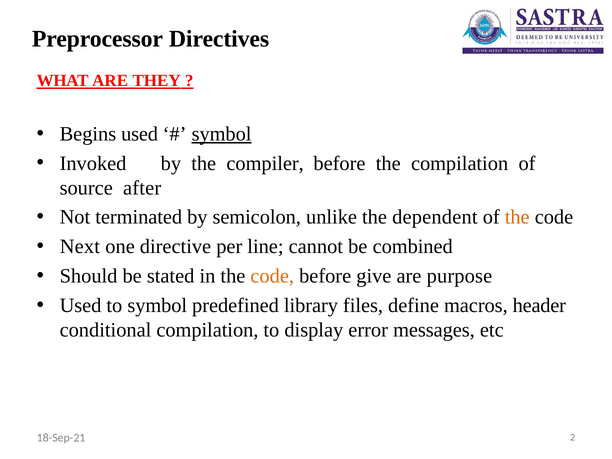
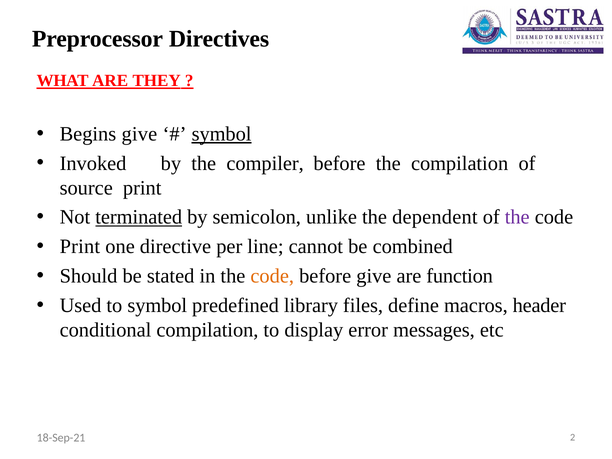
Begins used: used -> give
source after: after -> print
terminated underline: none -> present
the at (517, 217) colour: orange -> purple
Next at (80, 247): Next -> Print
purpose: purpose -> function
